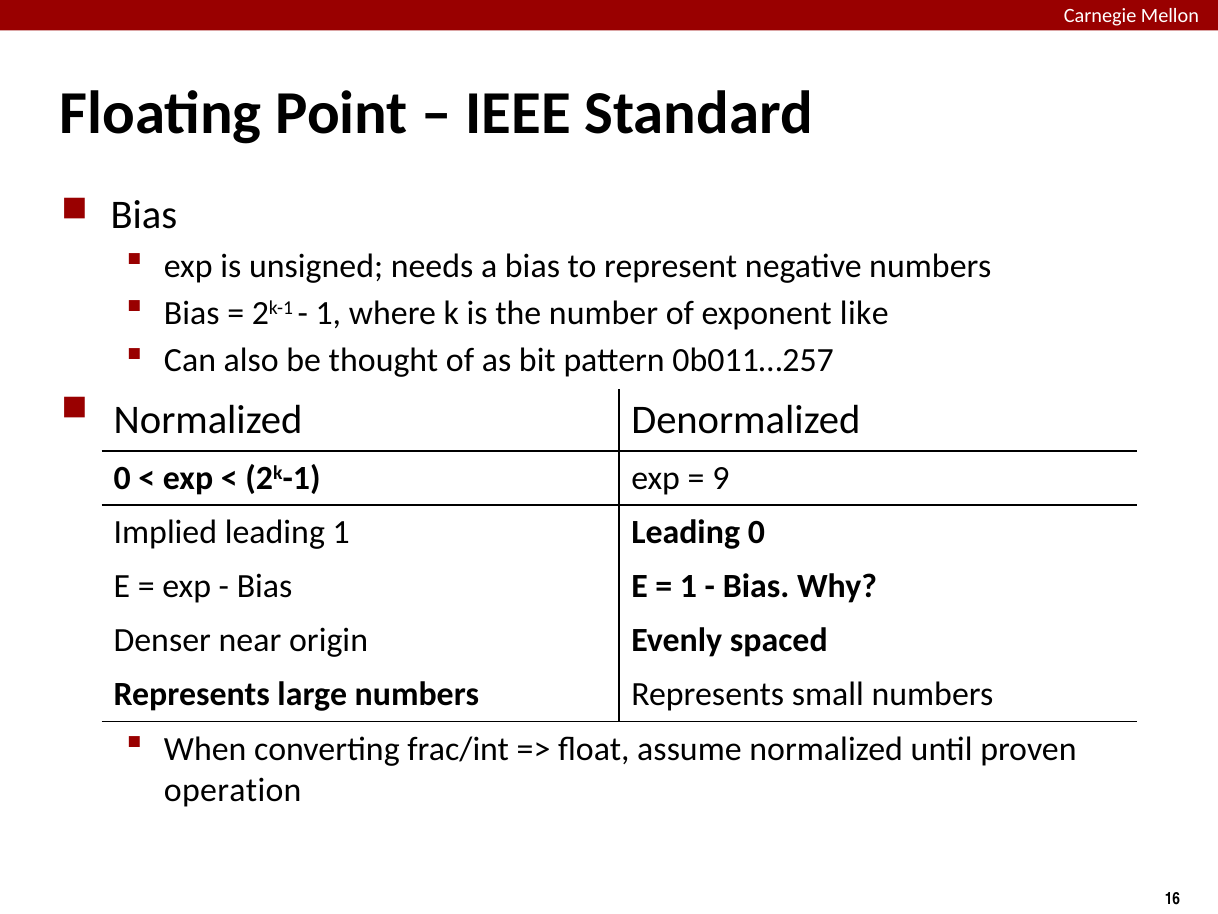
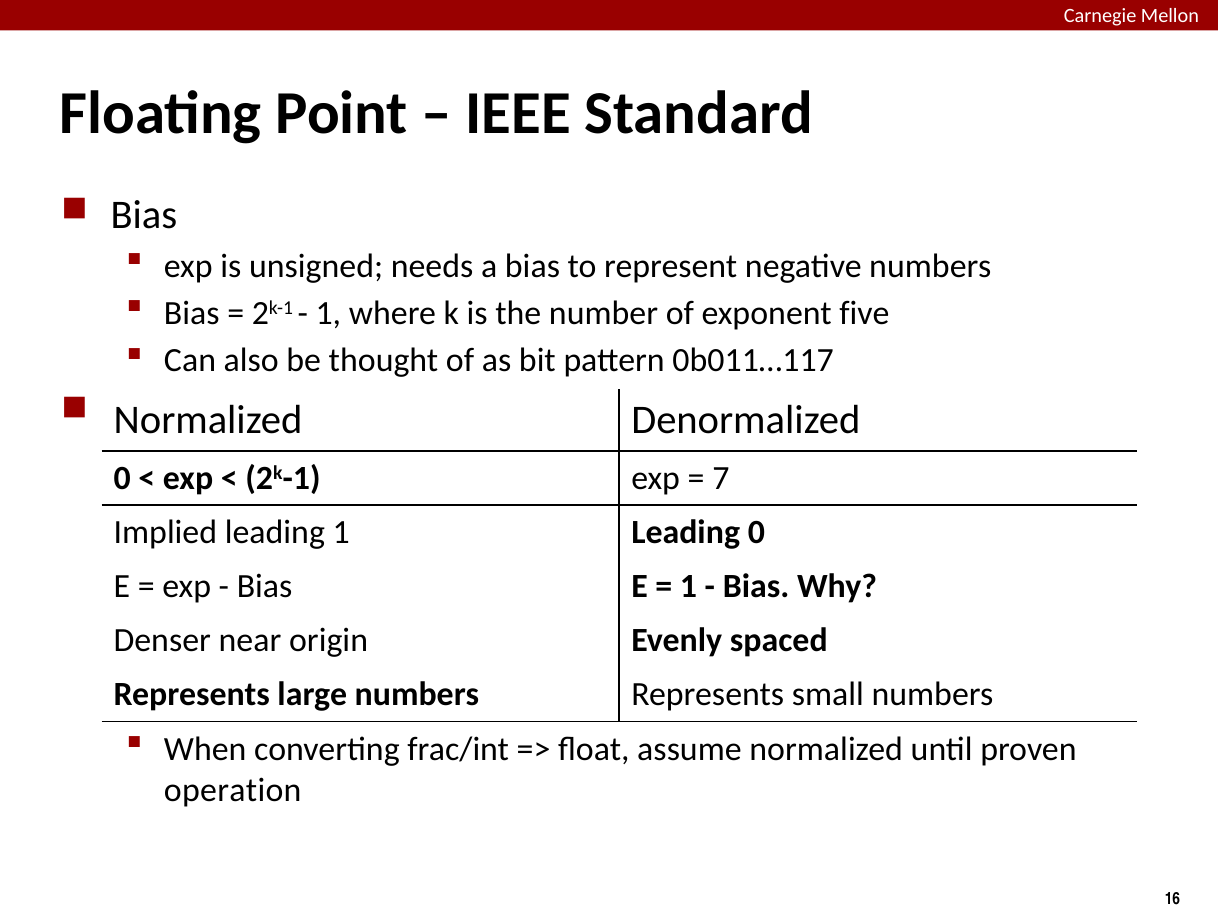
like: like -> five
0b011…257: 0b011…257 -> 0b011…117
9: 9 -> 7
